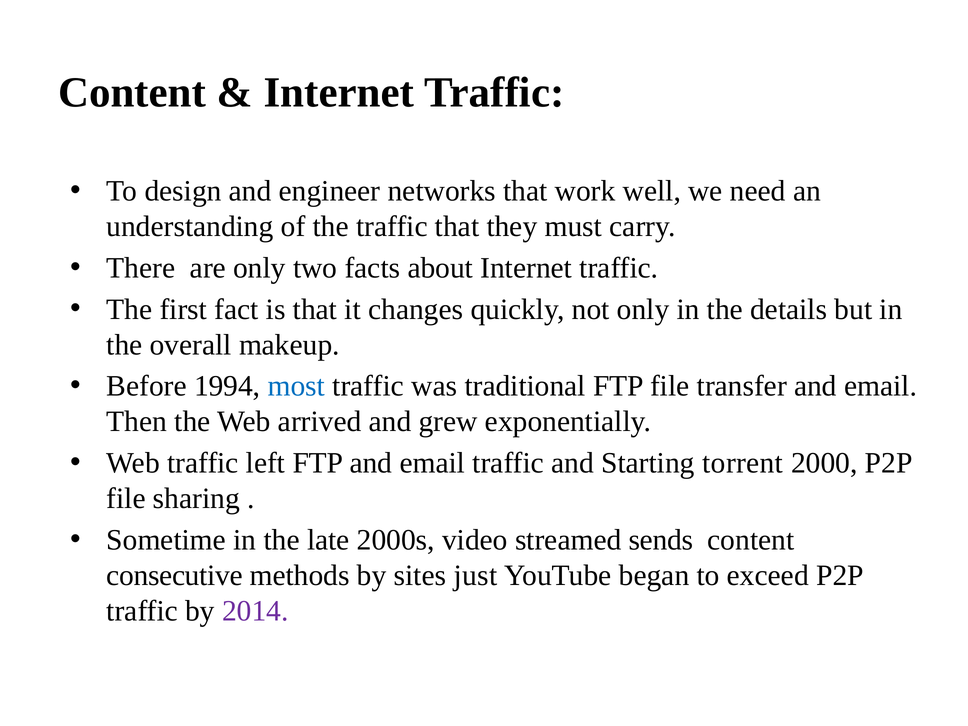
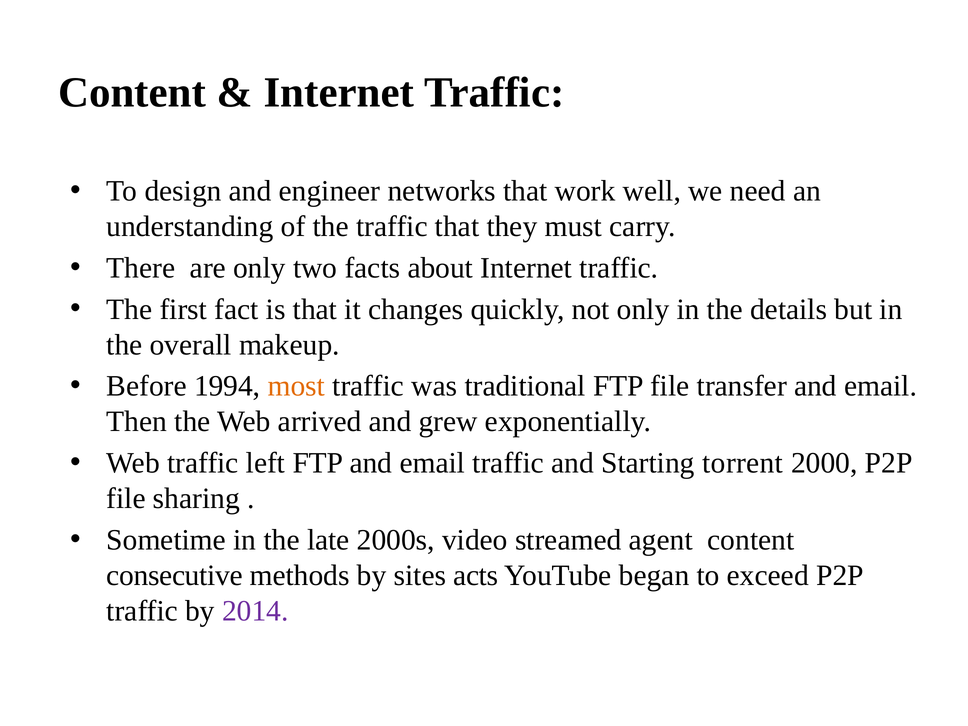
most colour: blue -> orange
sends: sends -> agent
just: just -> acts
